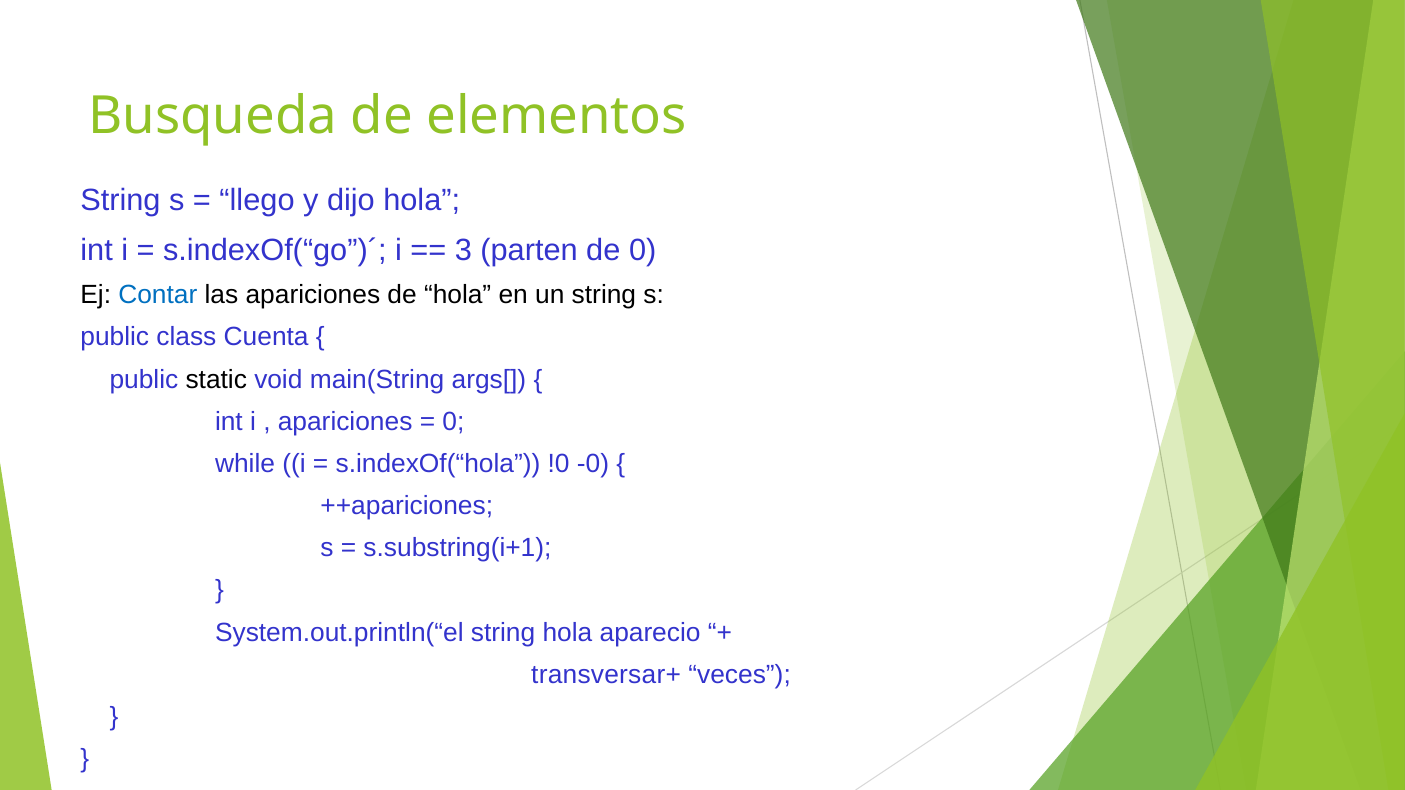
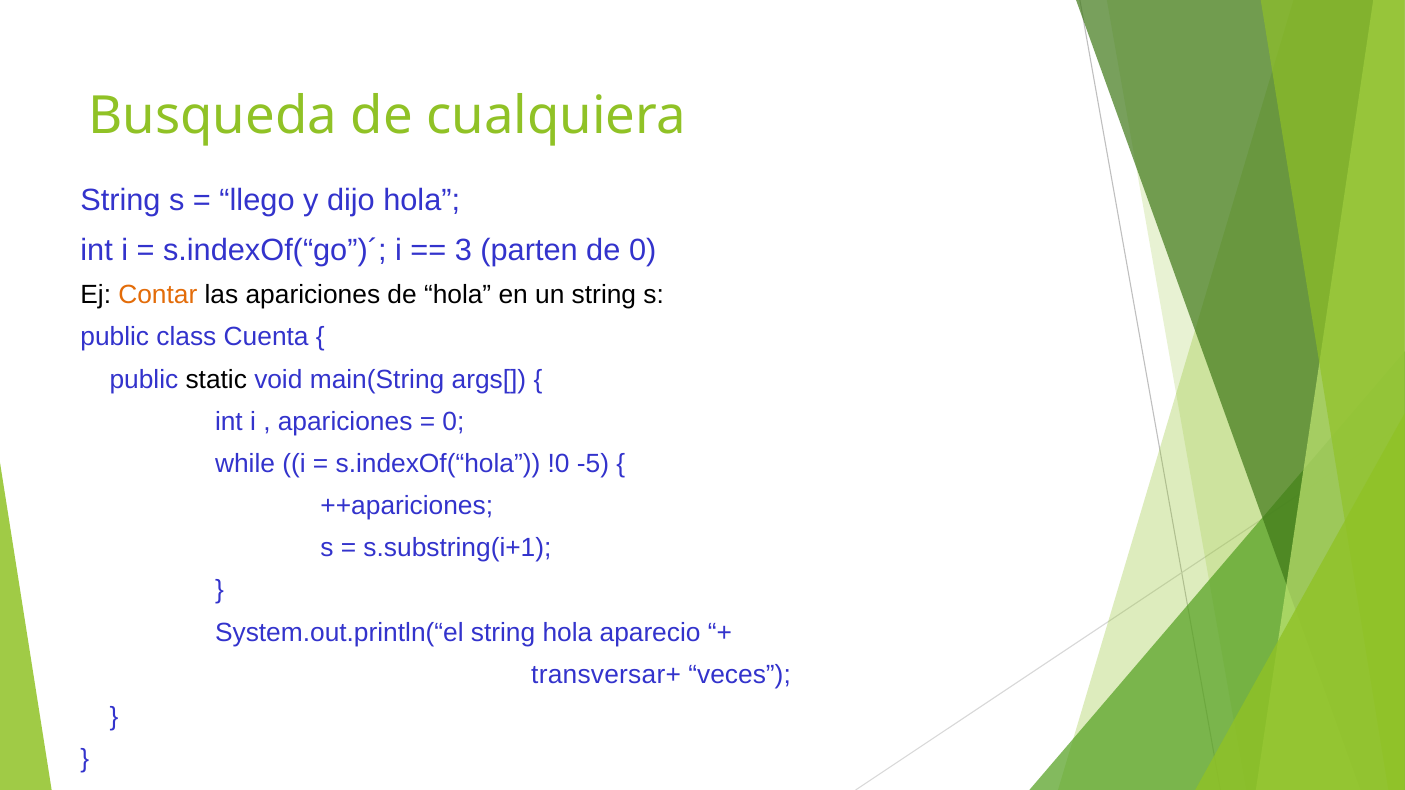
elementos: elementos -> cualquiera
Contar colour: blue -> orange
-0: -0 -> -5
